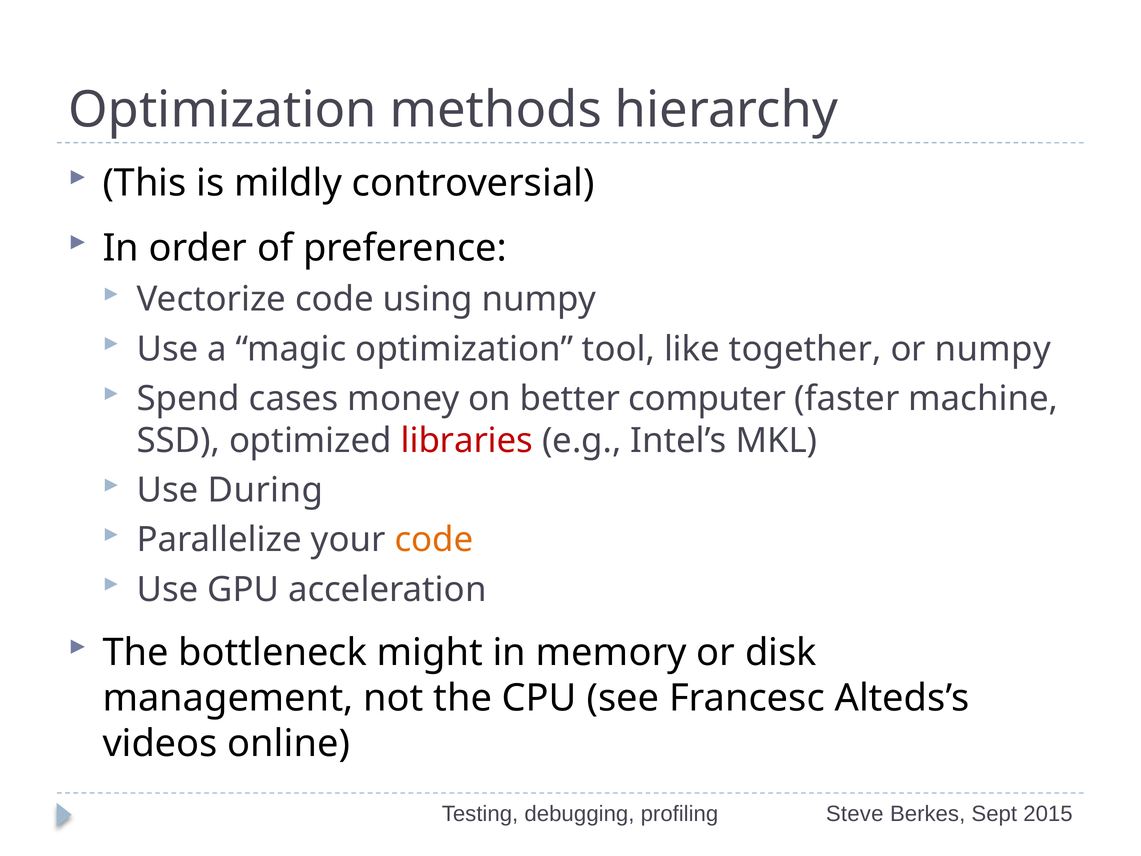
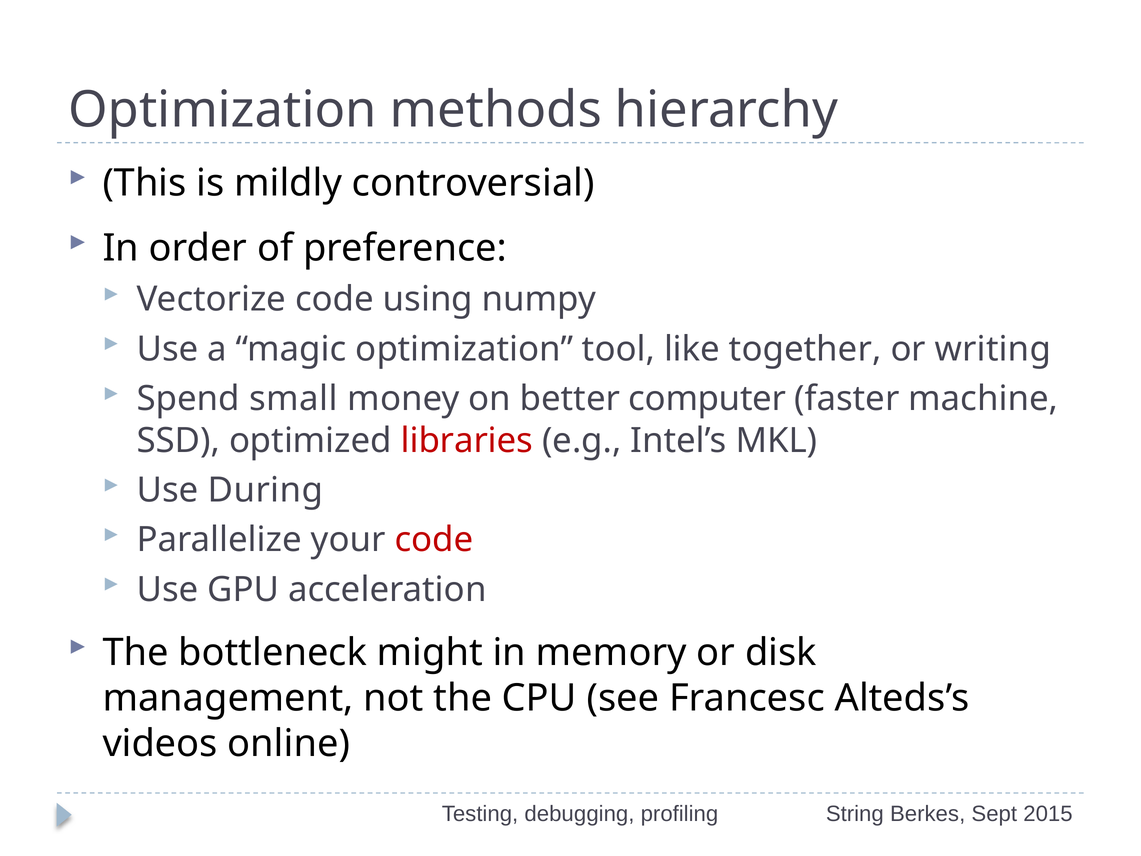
or numpy: numpy -> writing
cases: cases -> small
code at (434, 540) colour: orange -> red
Steve: Steve -> String
